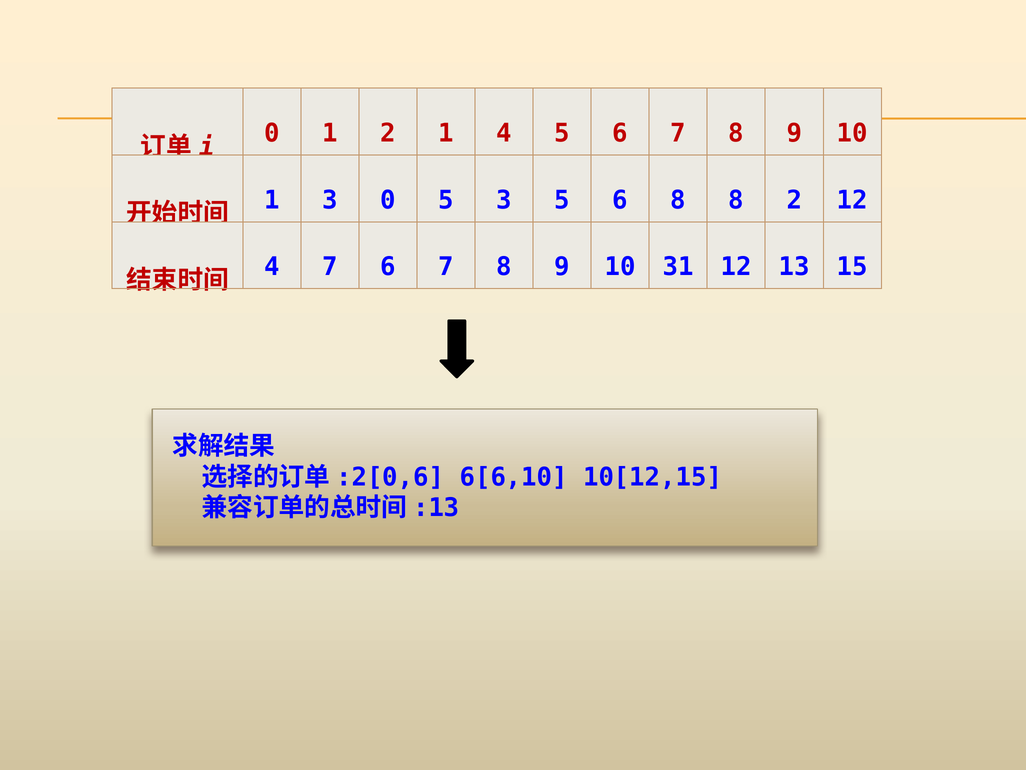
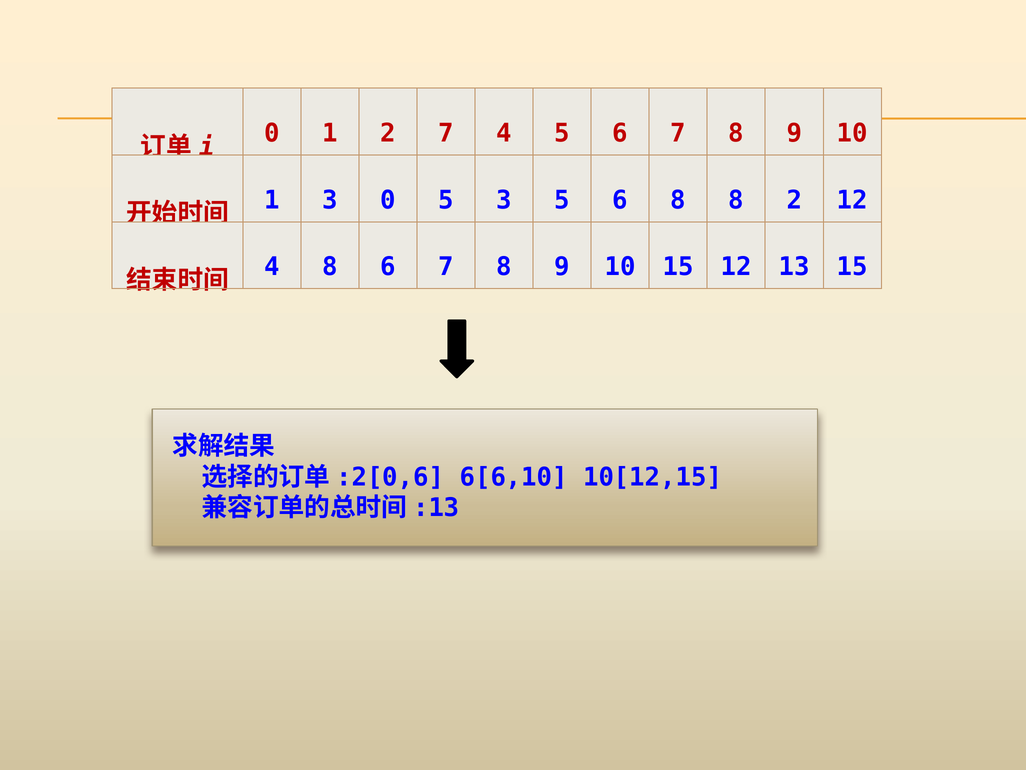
2 1: 1 -> 7
4 7: 7 -> 8
10 31: 31 -> 15
